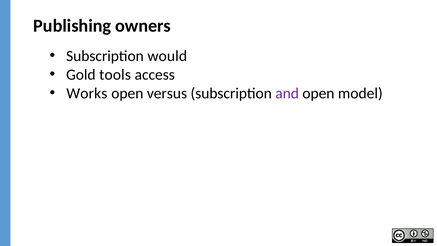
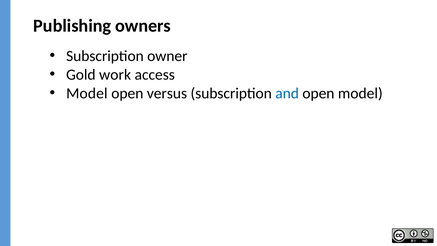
would: would -> owner
tools: tools -> work
Works at (87, 93): Works -> Model
and colour: purple -> blue
